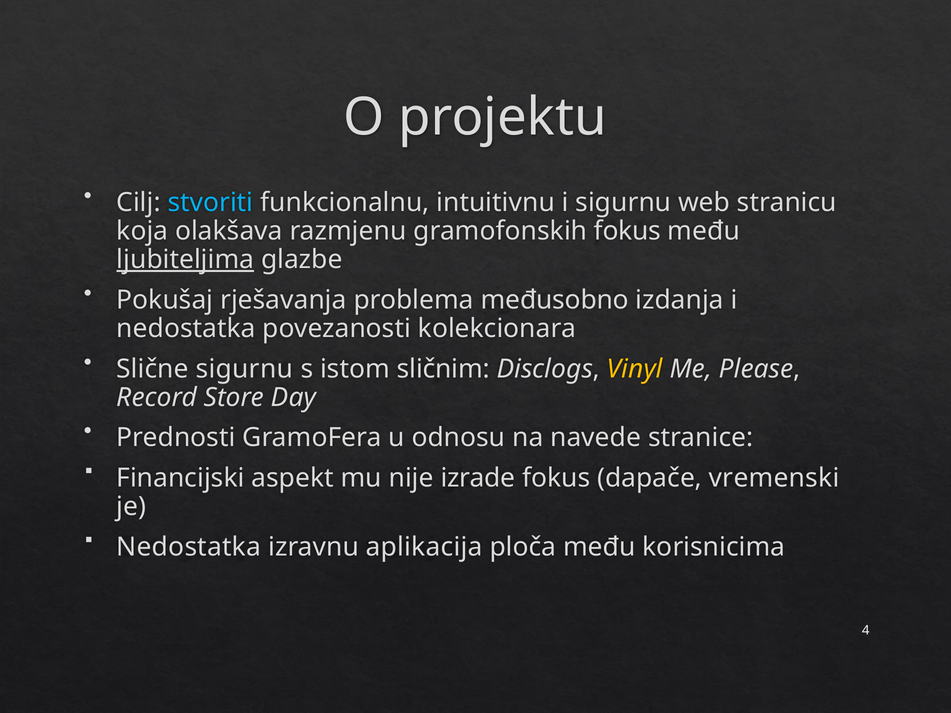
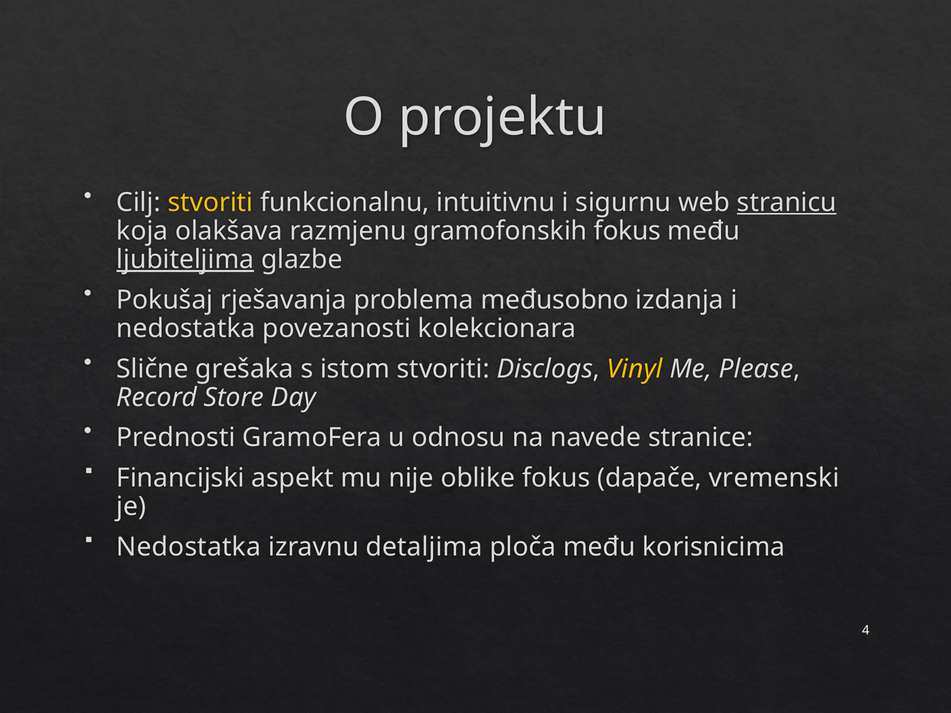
stvoriti at (210, 203) colour: light blue -> yellow
stranicu underline: none -> present
Slične sigurnu: sigurnu -> grešaka
istom sličnim: sličnim -> stvoriti
izrade: izrade -> oblike
aplikacija: aplikacija -> detaljima
